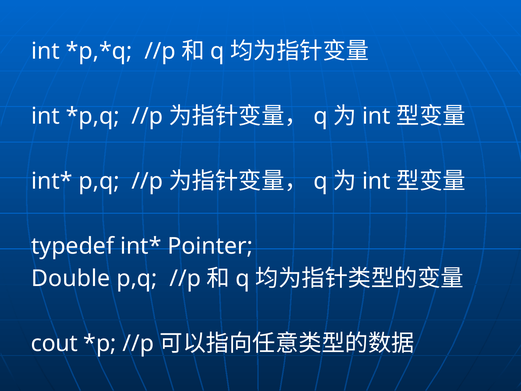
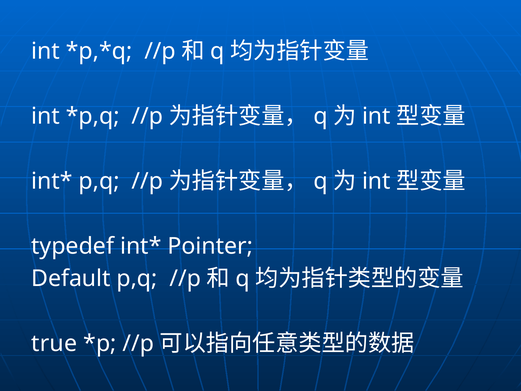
Double: Double -> Default
cout: cout -> true
